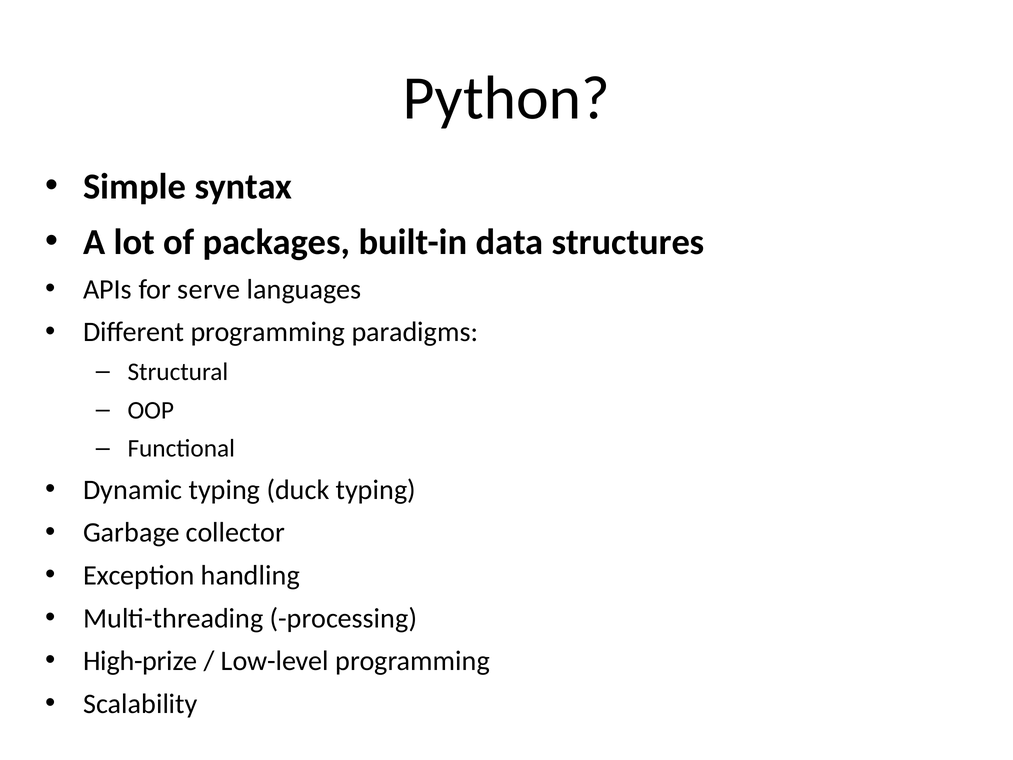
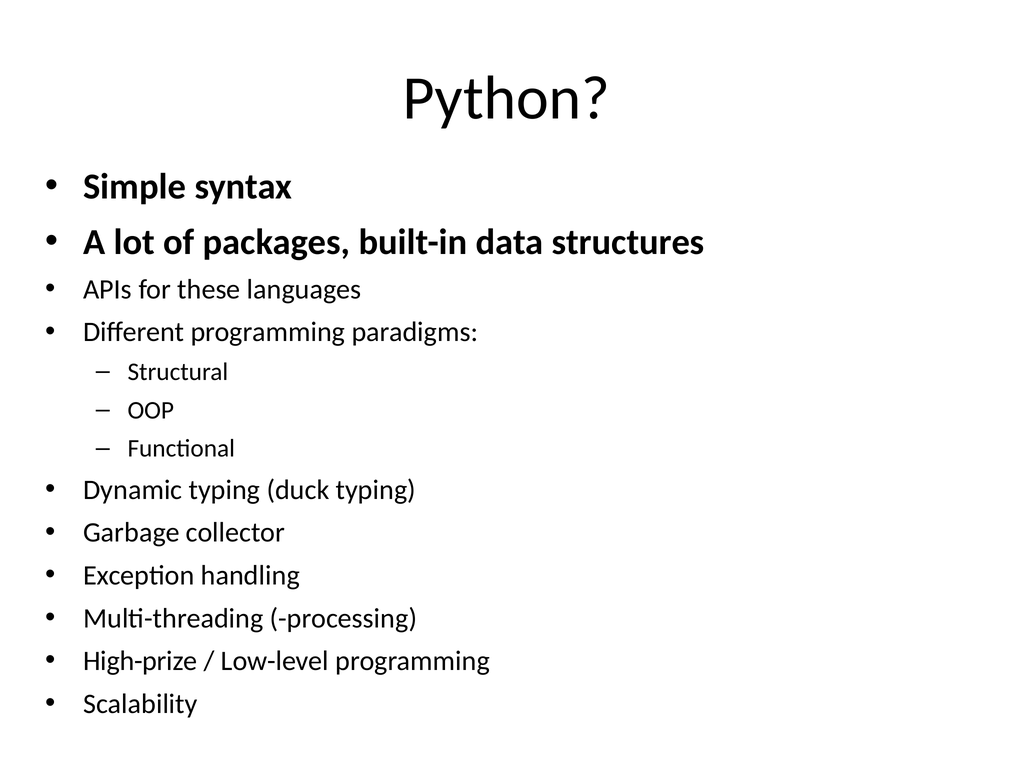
serve: serve -> these
